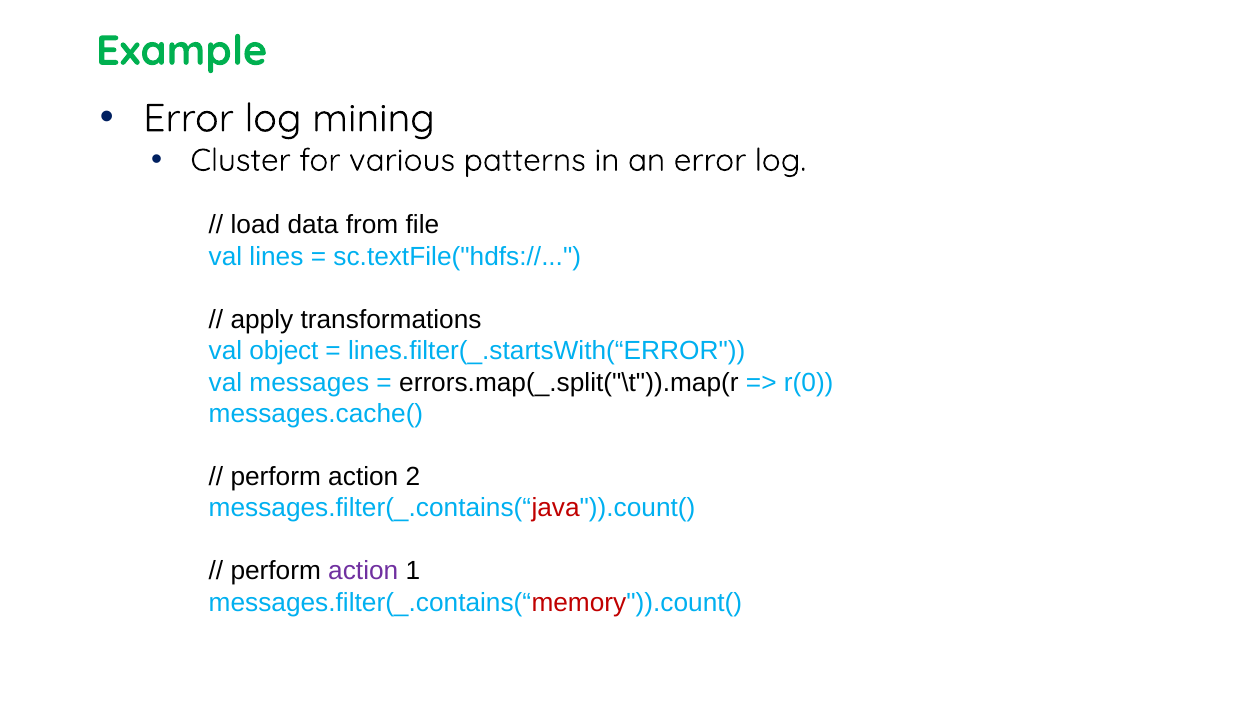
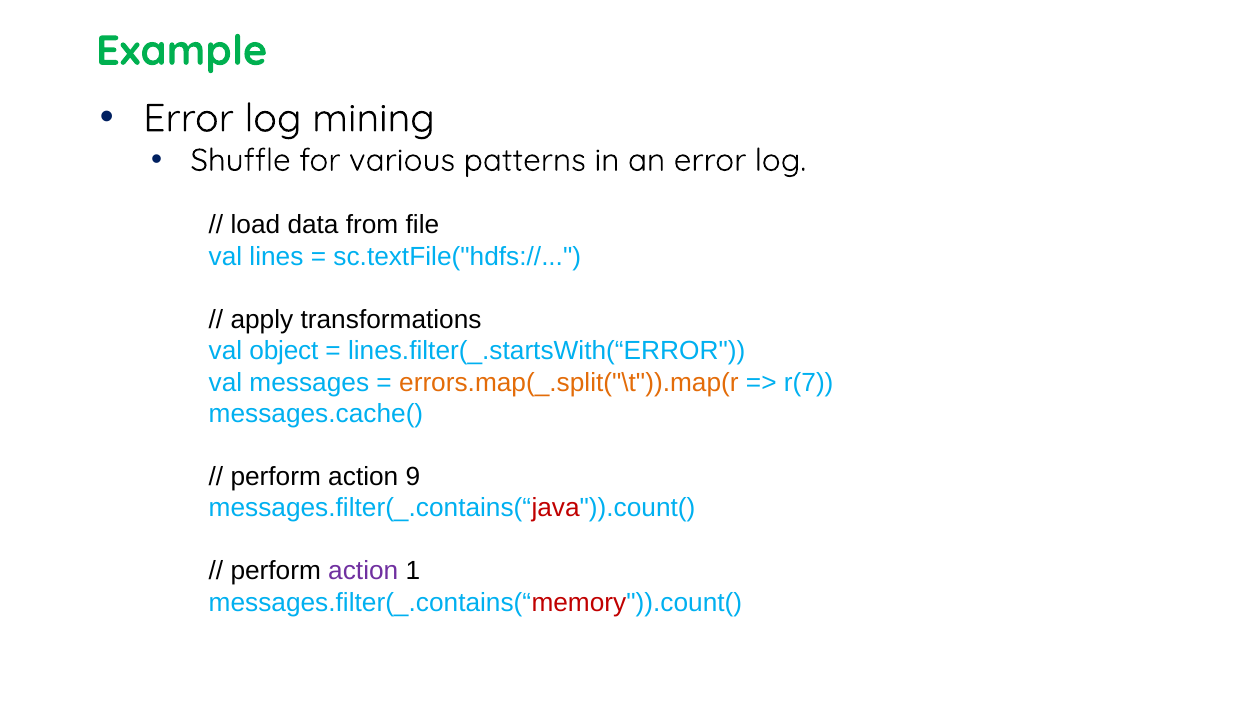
Cluster: Cluster -> Shuffle
errors.map(_.split("\t")).map(r colour: black -> orange
r(0: r(0 -> r(7
2: 2 -> 9
